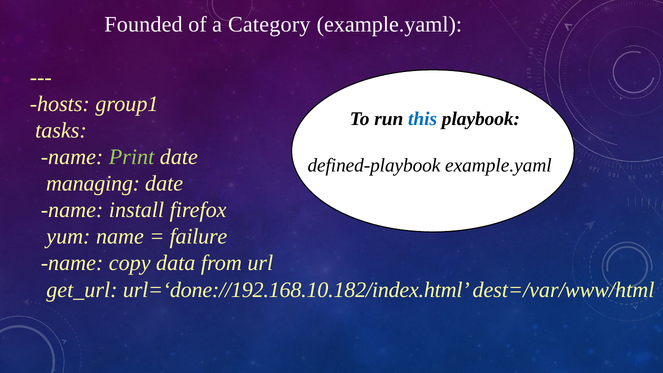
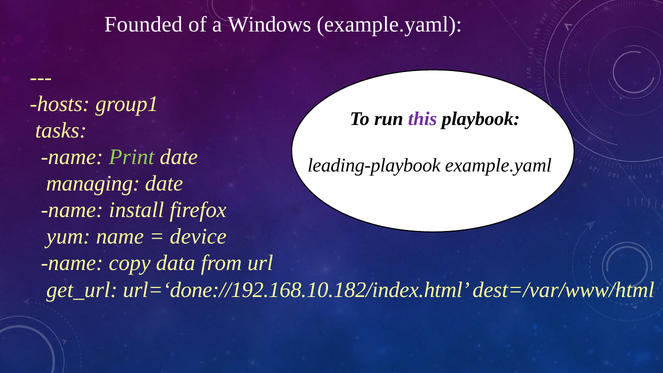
Category: Category -> Windows
this colour: blue -> purple
defined-playbook: defined-playbook -> leading-playbook
failure: failure -> device
